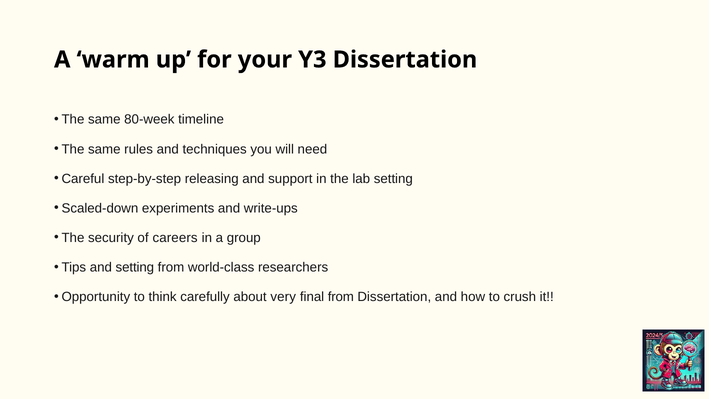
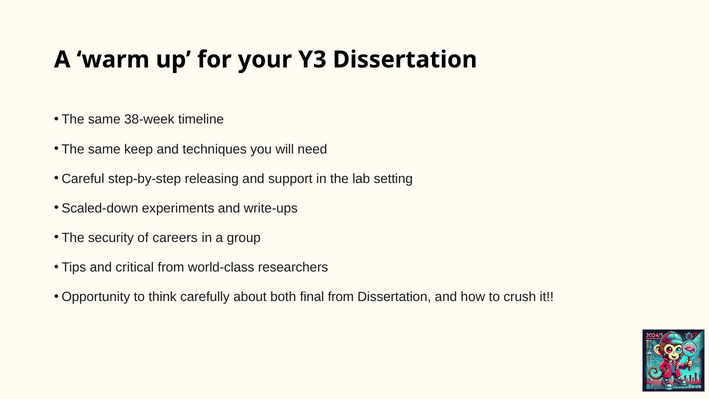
80-week: 80-week -> 38-week
rules: rules -> keep
and setting: setting -> critical
very: very -> both
